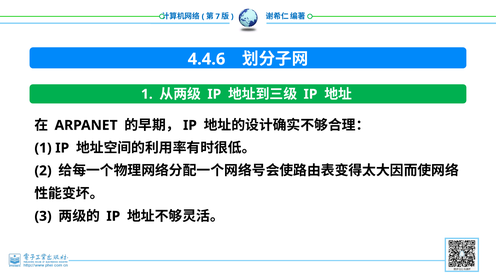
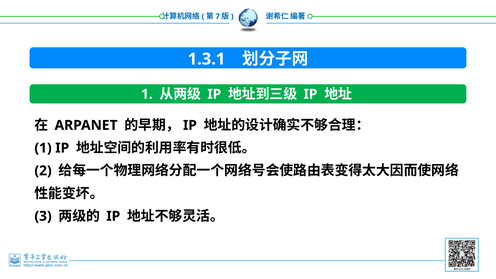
4.4.6: 4.4.6 -> 1.3.1
